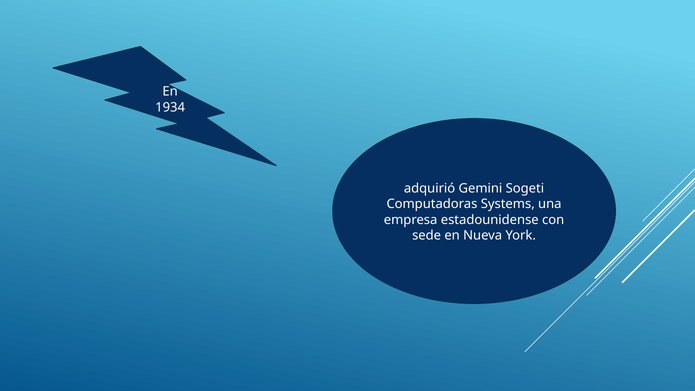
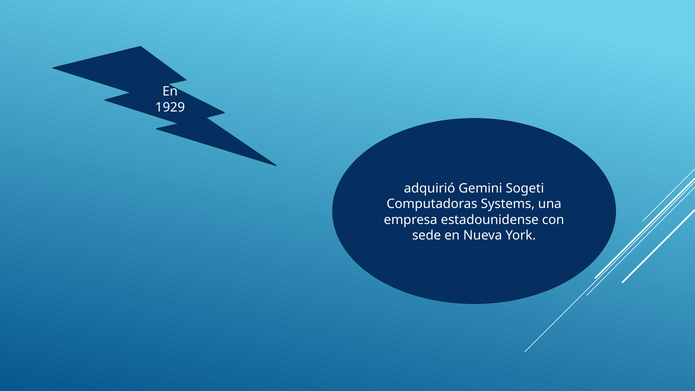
1934: 1934 -> 1929
